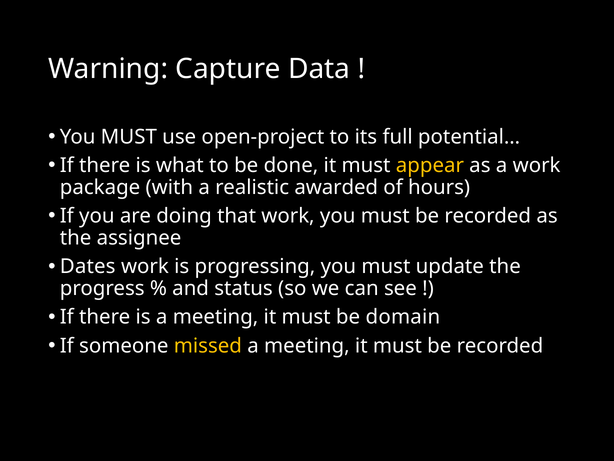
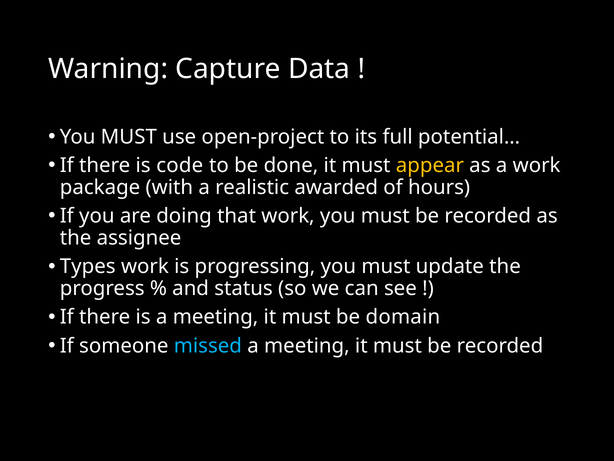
what: what -> code
Dates: Dates -> Types
missed colour: yellow -> light blue
